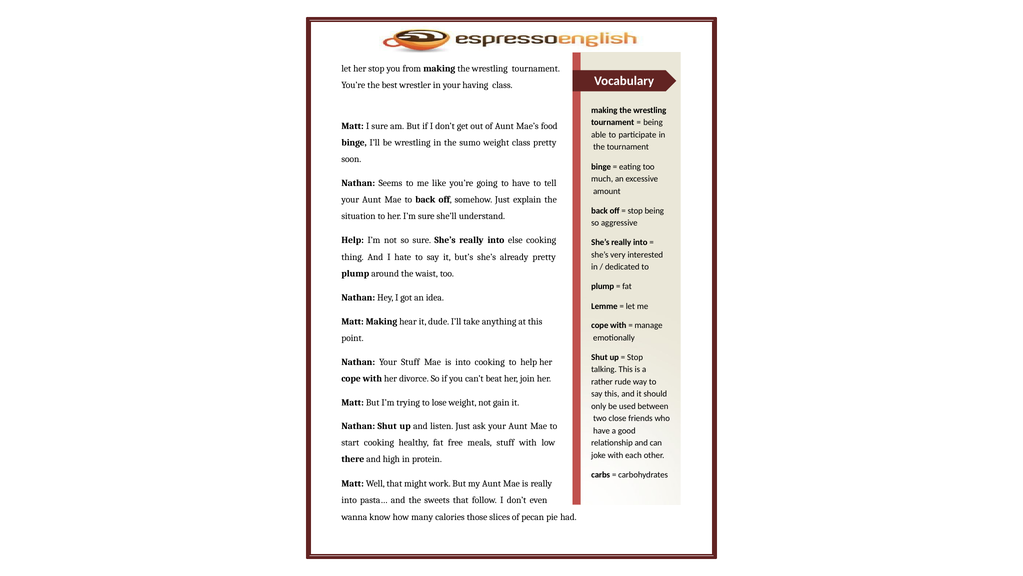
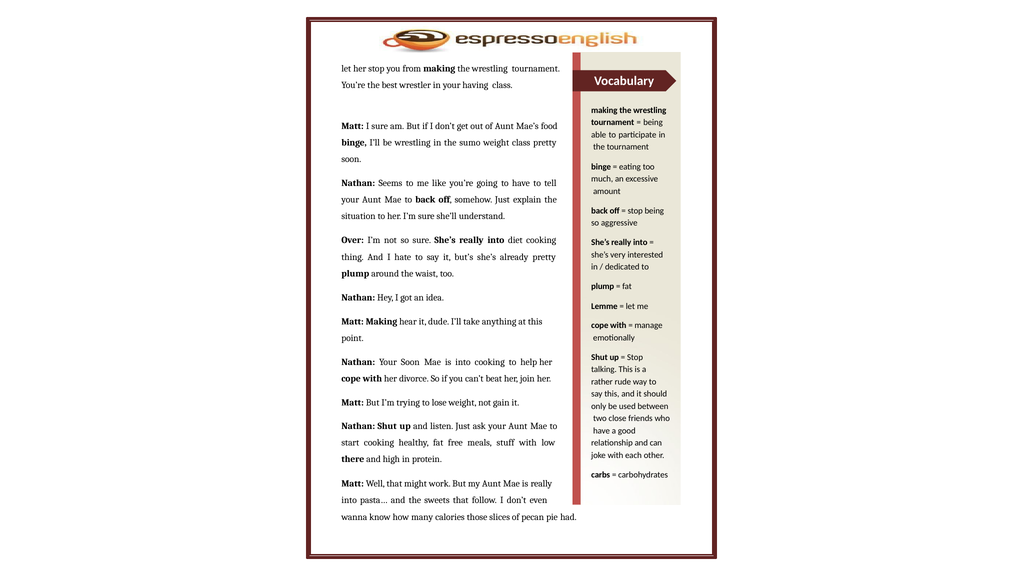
Help at (353, 240): Help -> Over
else: else -> diet
Your Stuff: Stuff -> Soon
